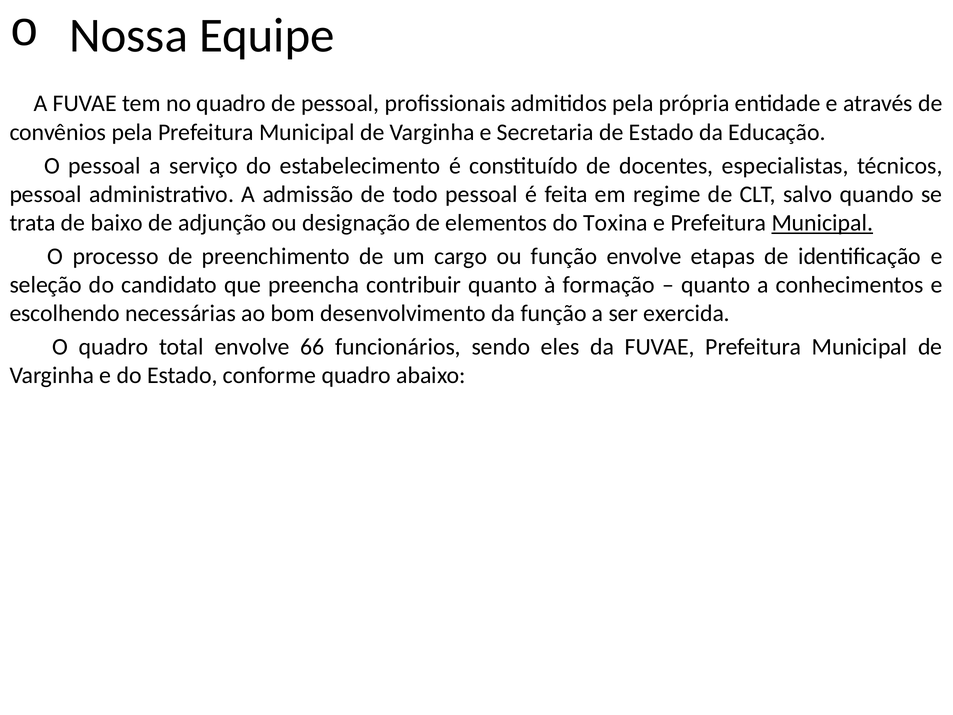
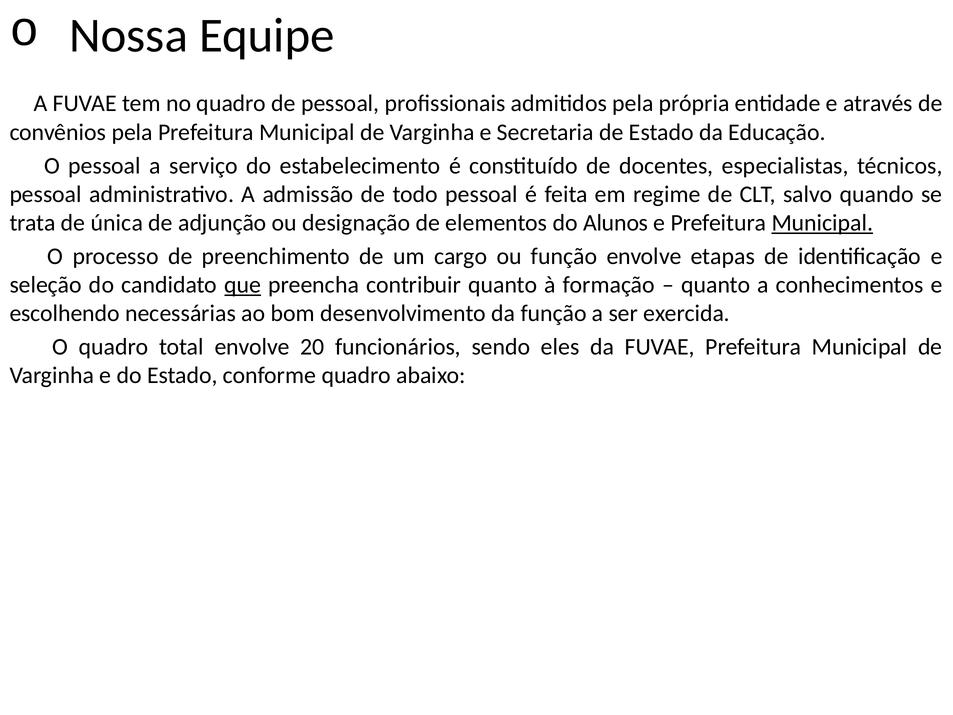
baixo: baixo -> única
Toxina: Toxina -> Alunos
que underline: none -> present
66: 66 -> 20
